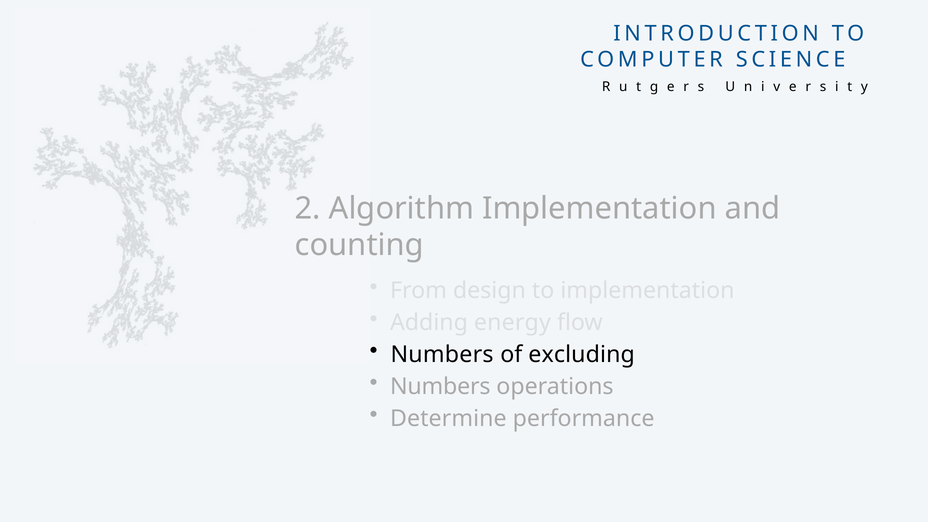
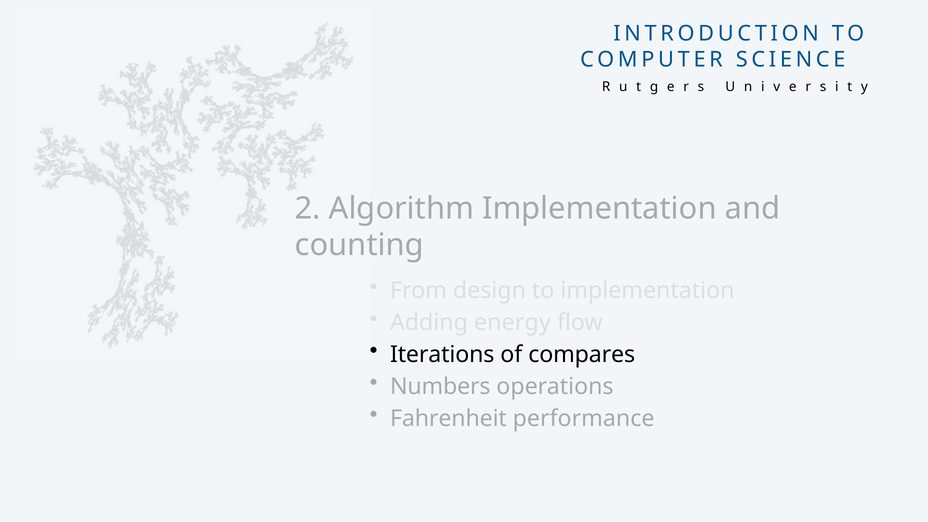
Numbers at (442, 355): Numbers -> Iterations
excluding: excluding -> compares
Determine: Determine -> Fahrenheit
